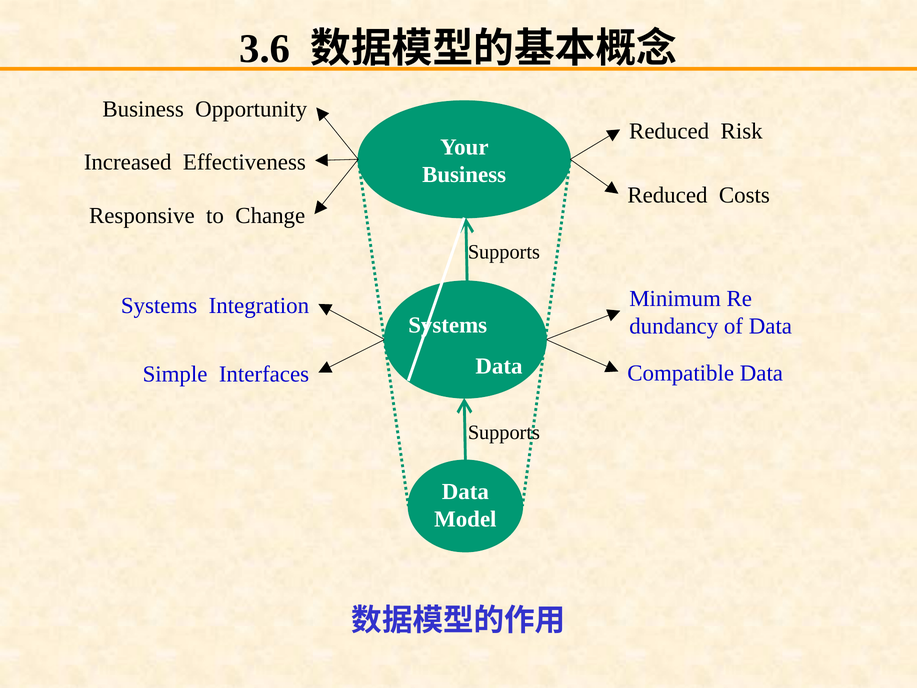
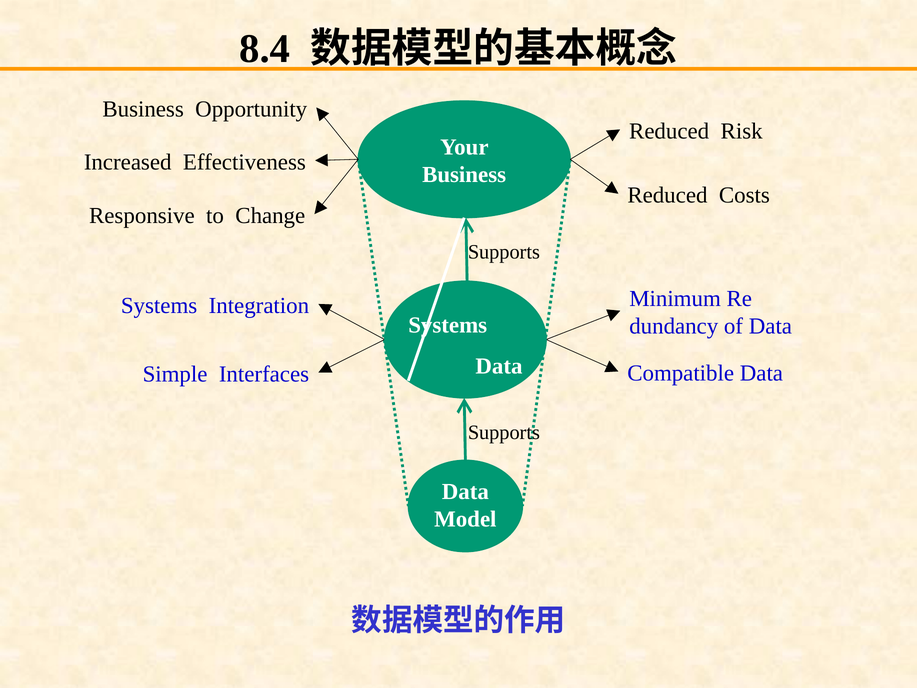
3.6: 3.6 -> 8.4
